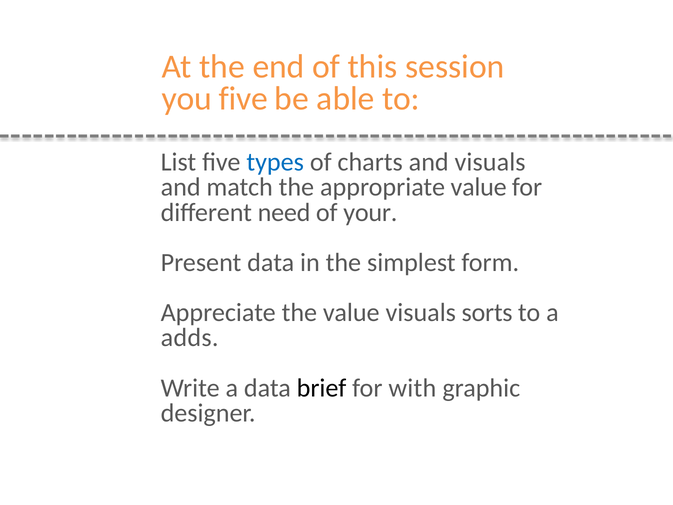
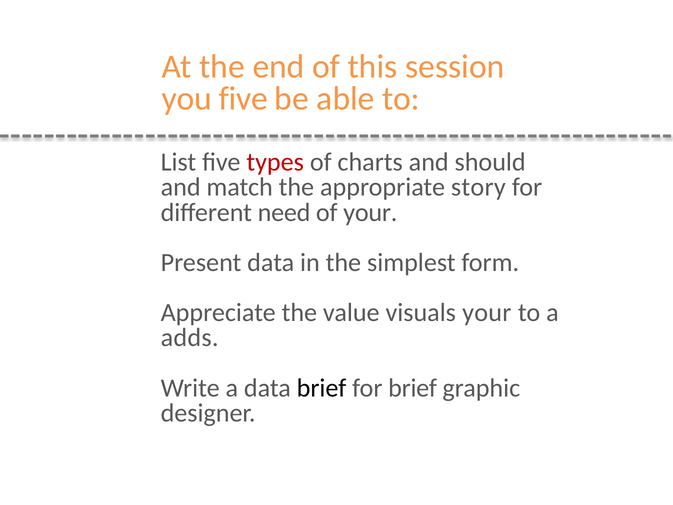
types colour: blue -> red
and visuals: visuals -> should
appropriate value: value -> story
visuals sorts: sorts -> your
for with: with -> brief
